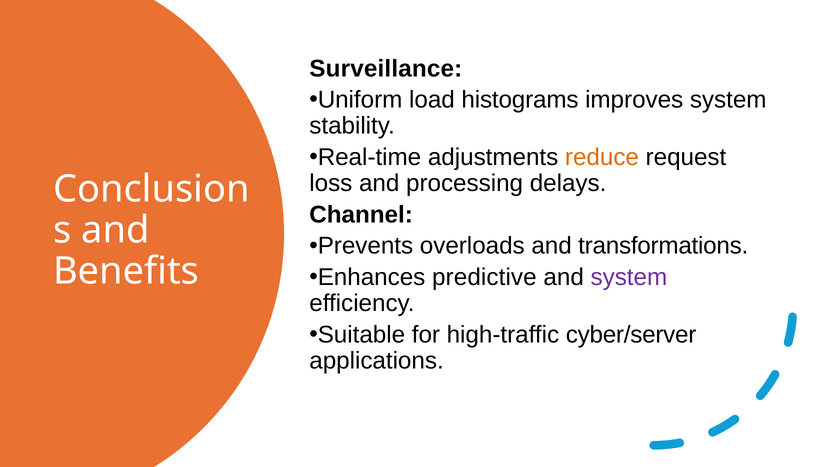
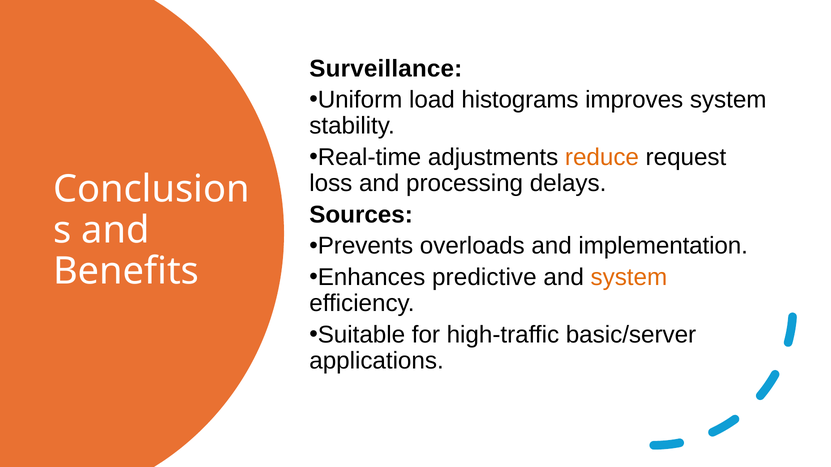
Channel: Channel -> Sources
transformations: transformations -> implementation
system at (629, 278) colour: purple -> orange
cyber/server: cyber/server -> basic/server
